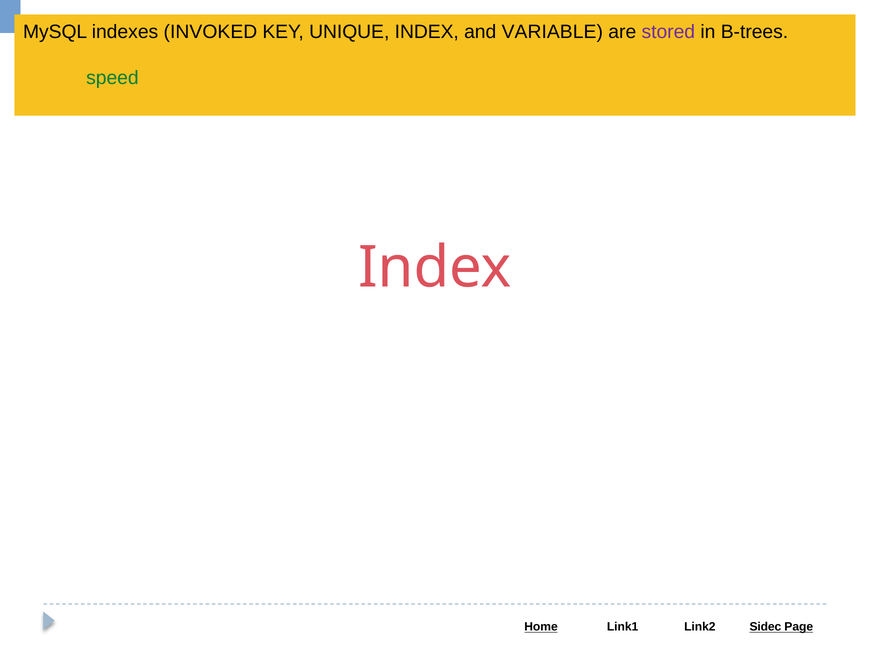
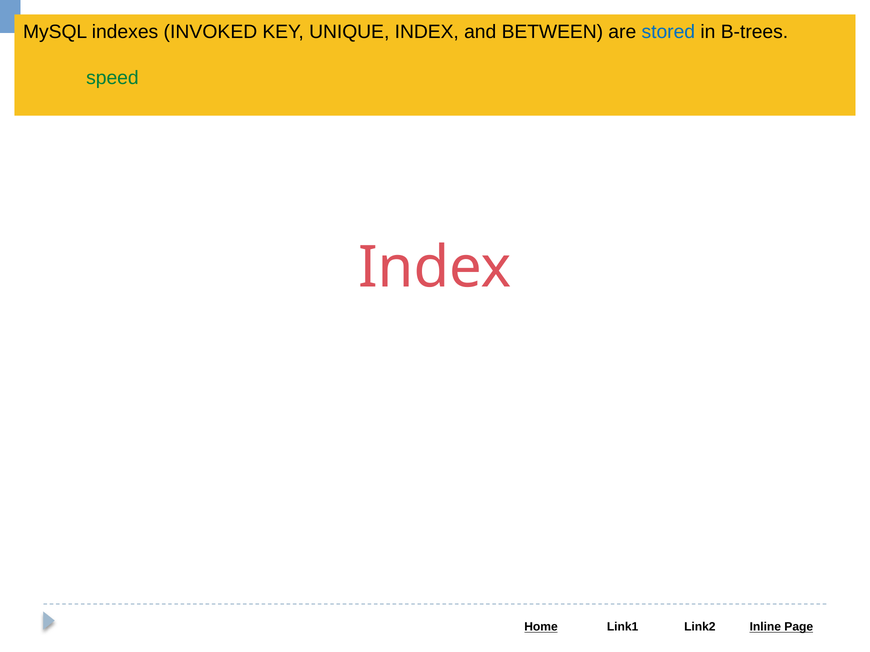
VARIABLE: VARIABLE -> BETWEEN
stored colour: purple -> blue
Sidec: Sidec -> Inline
